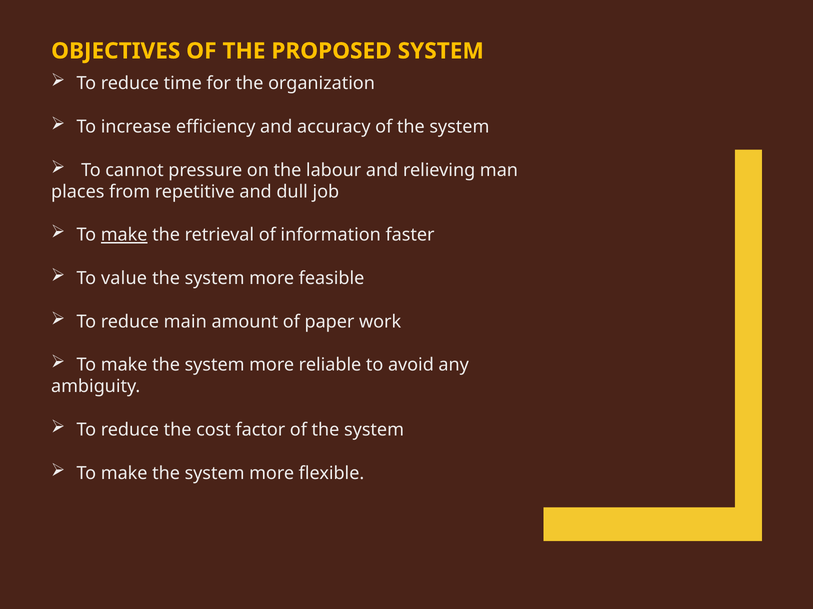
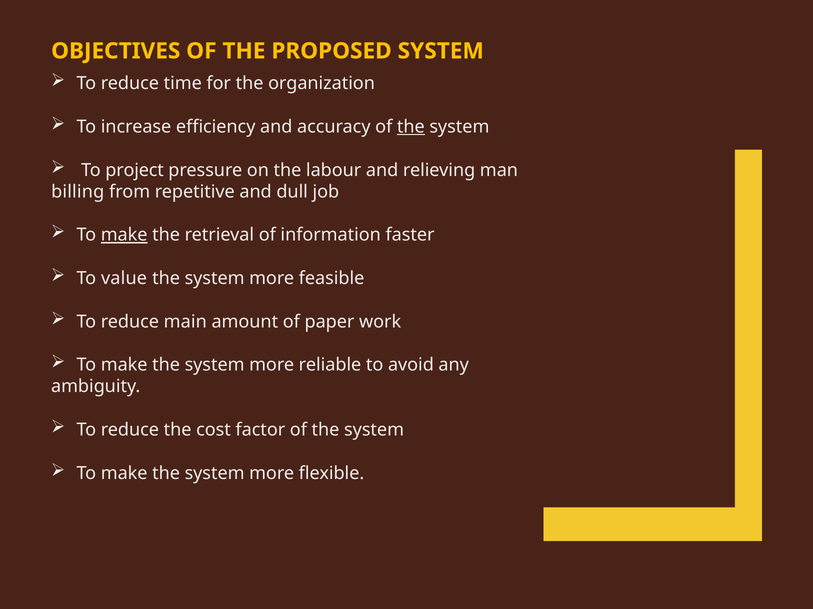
the at (411, 127) underline: none -> present
cannot: cannot -> project
places: places -> billing
